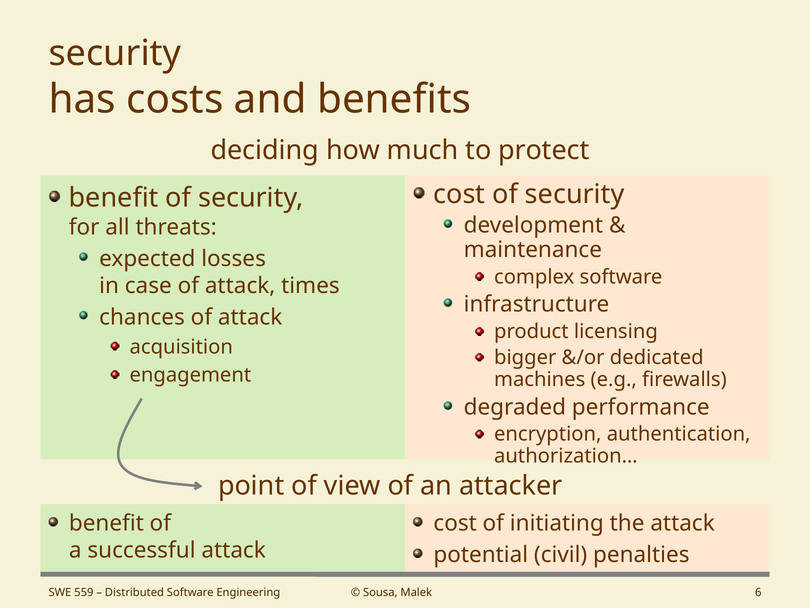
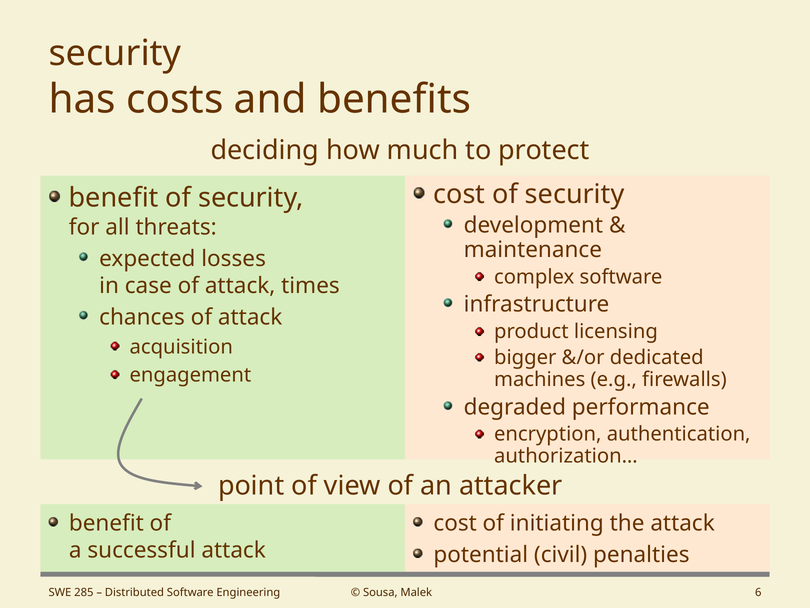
559: 559 -> 285
